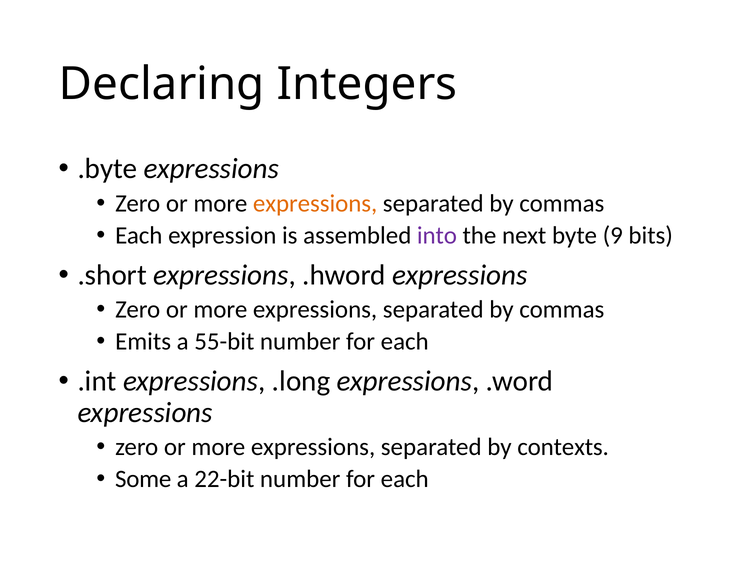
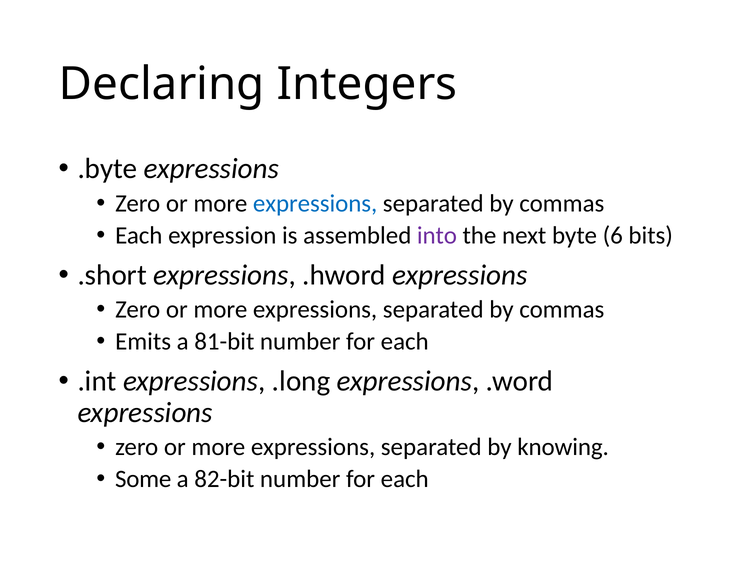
expressions at (315, 203) colour: orange -> blue
9: 9 -> 6
55-bit: 55-bit -> 81-bit
contexts: contexts -> knowing
22-bit: 22-bit -> 82-bit
